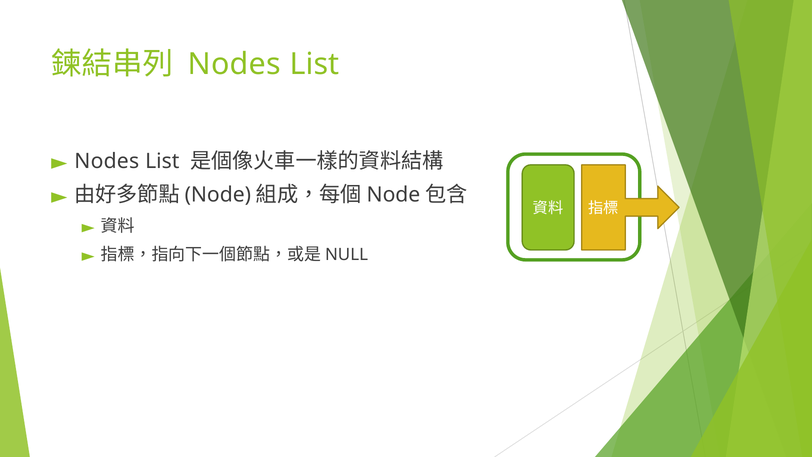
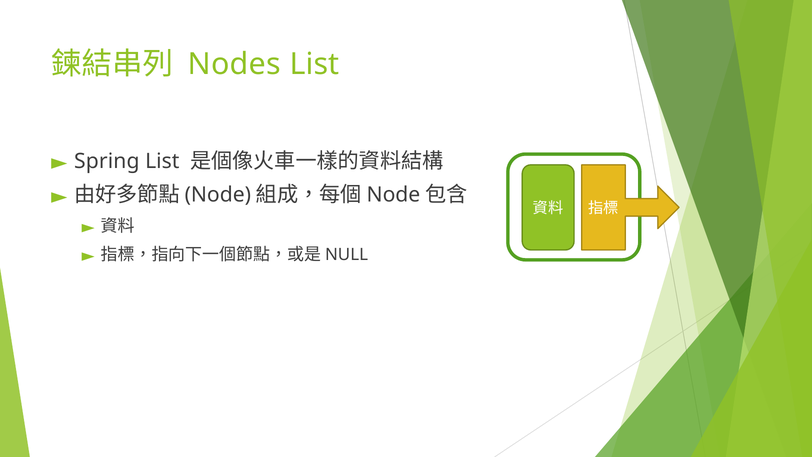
Nodes at (107, 161): Nodes -> Spring
